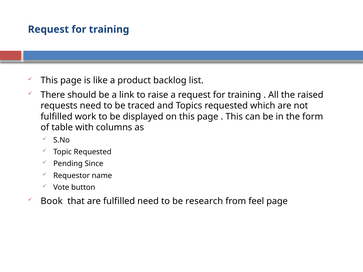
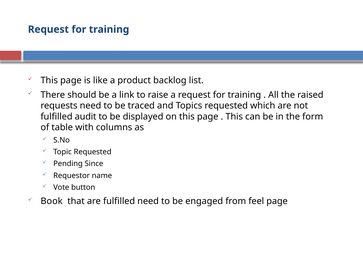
work: work -> audit
research: research -> engaged
